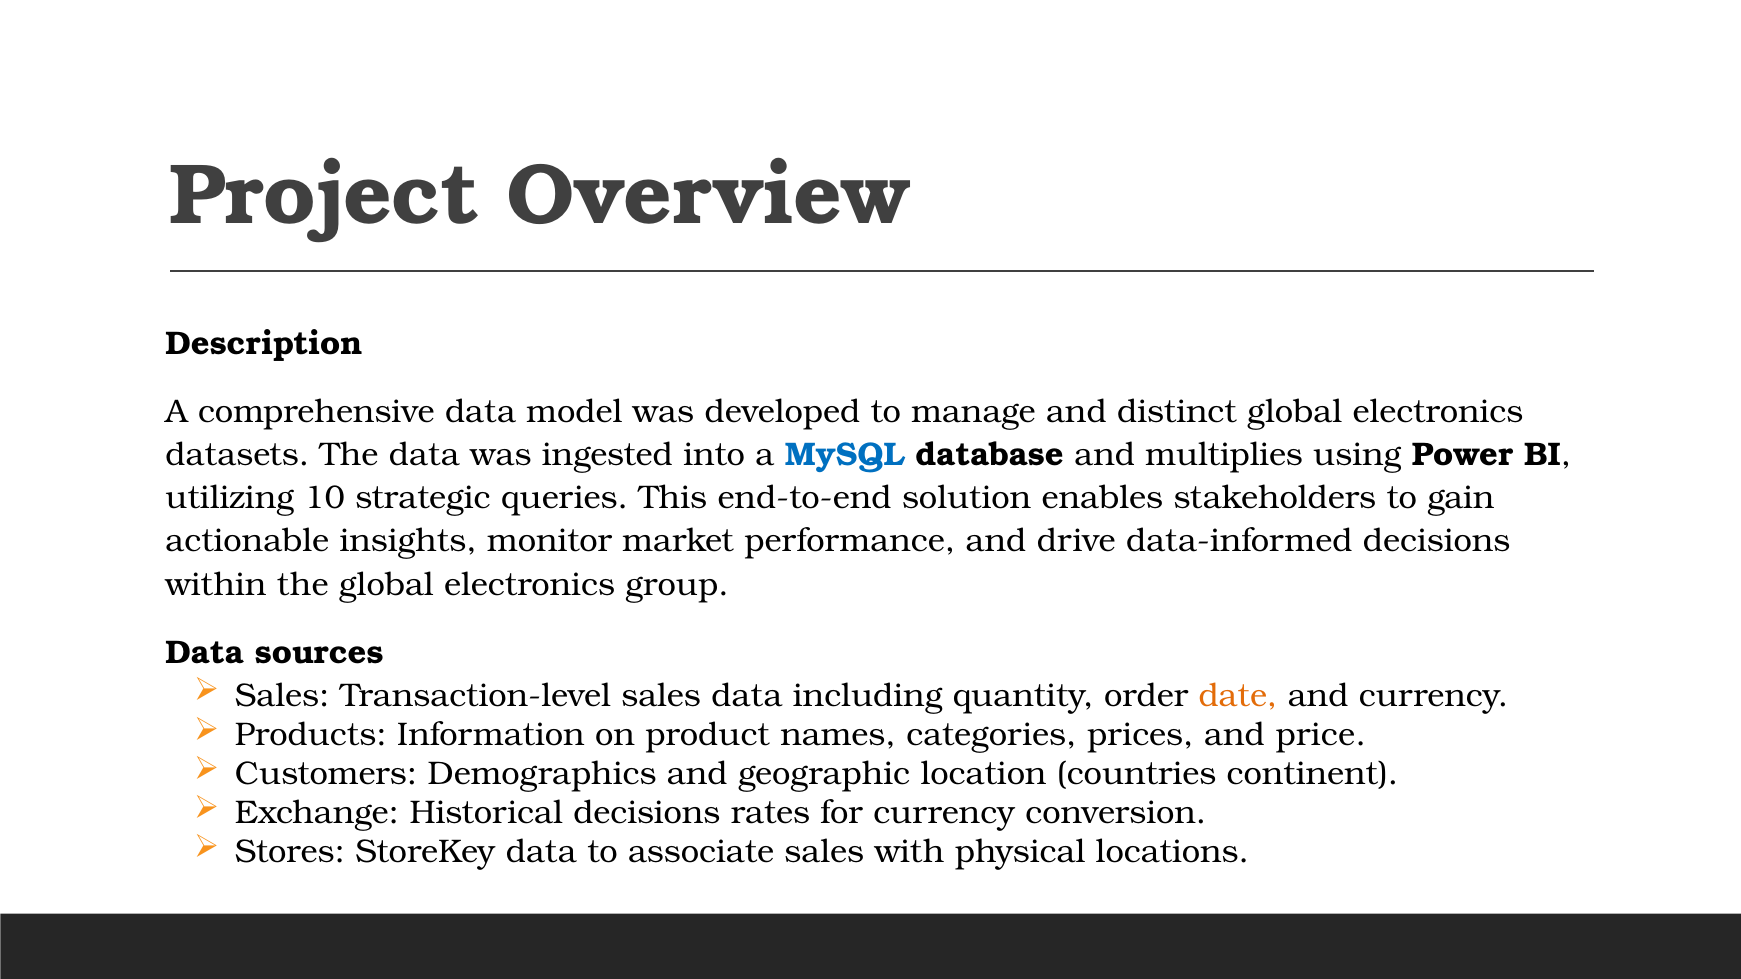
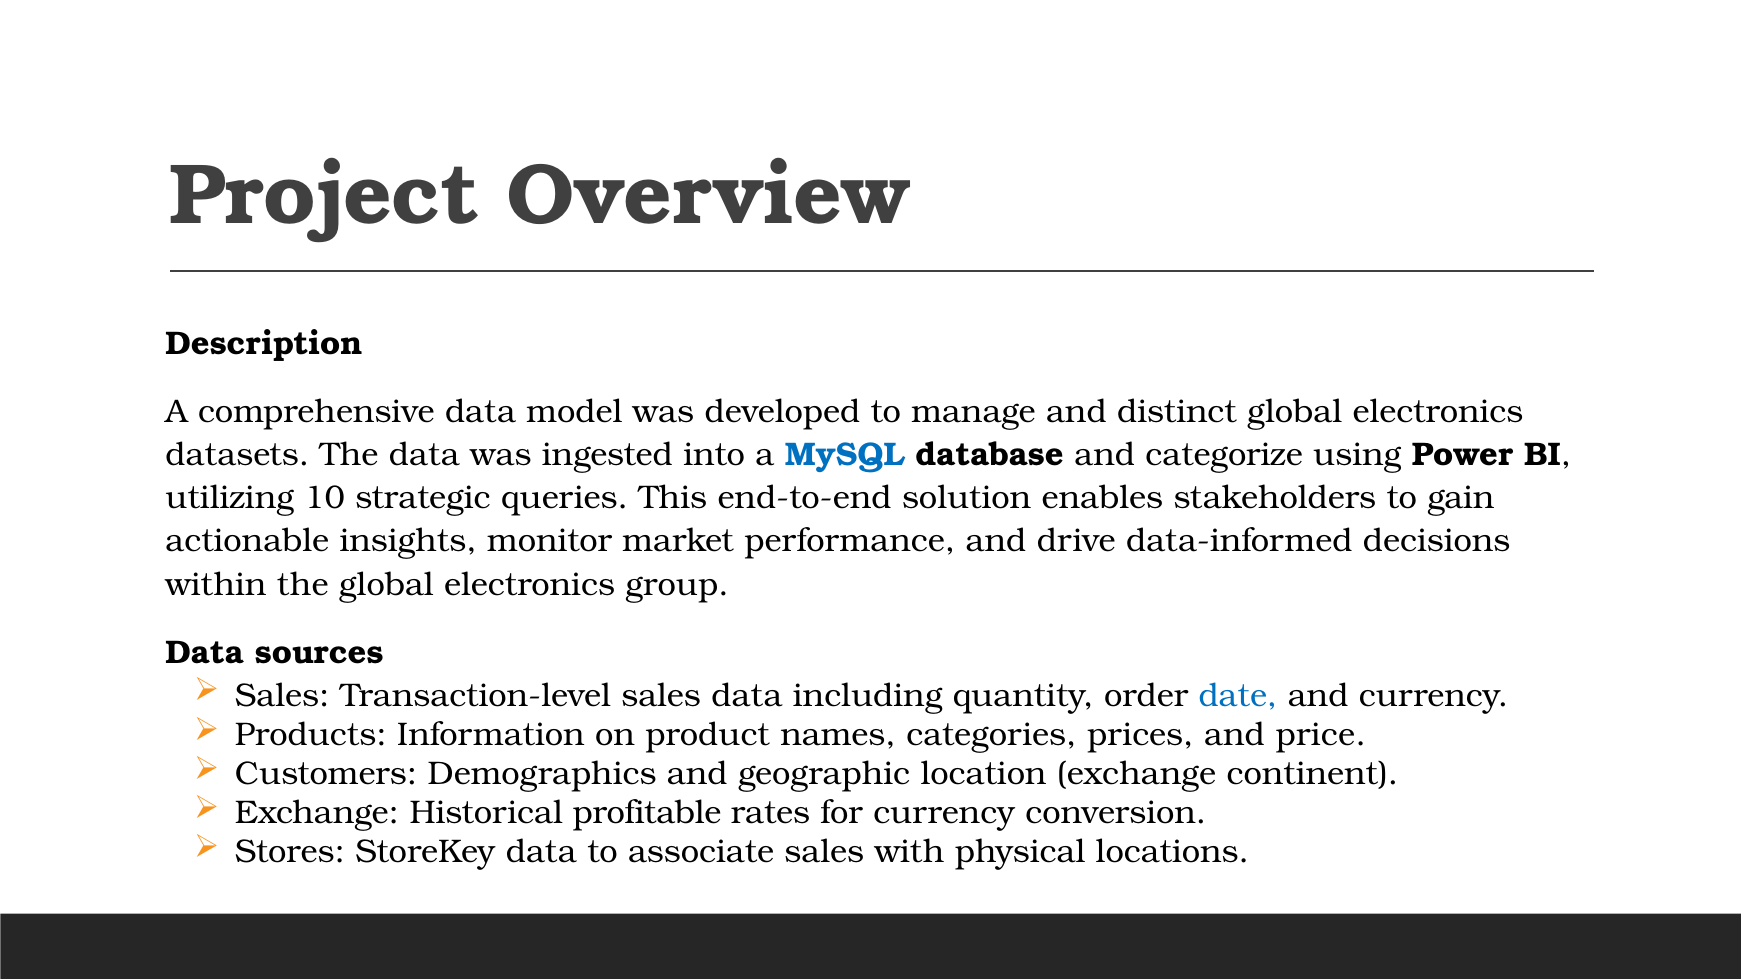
multiplies: multiplies -> categorize
date colour: orange -> blue
location countries: countries -> exchange
Historical decisions: decisions -> profitable
